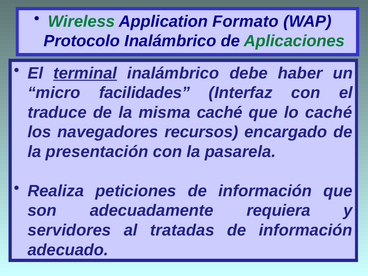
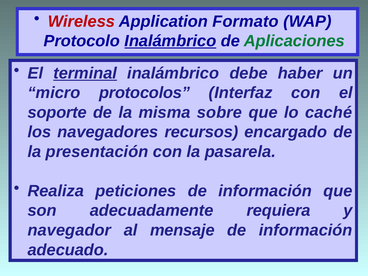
Wireless colour: green -> red
Inalámbrico at (170, 41) underline: none -> present
facilidades: facilidades -> protocolos
traduce: traduce -> soporte
misma caché: caché -> sobre
servidores: servidores -> navegador
tratadas: tratadas -> mensaje
